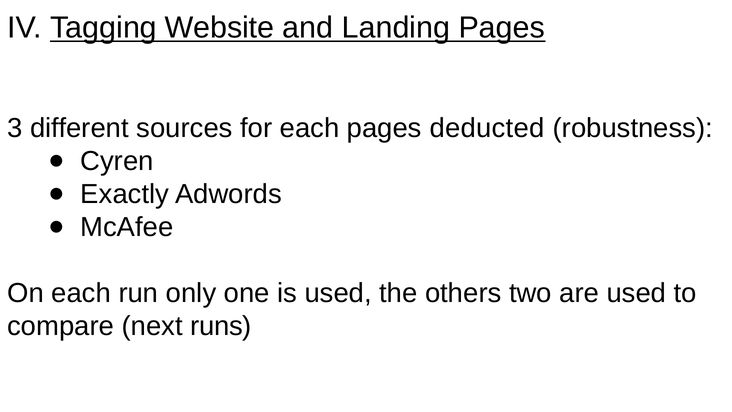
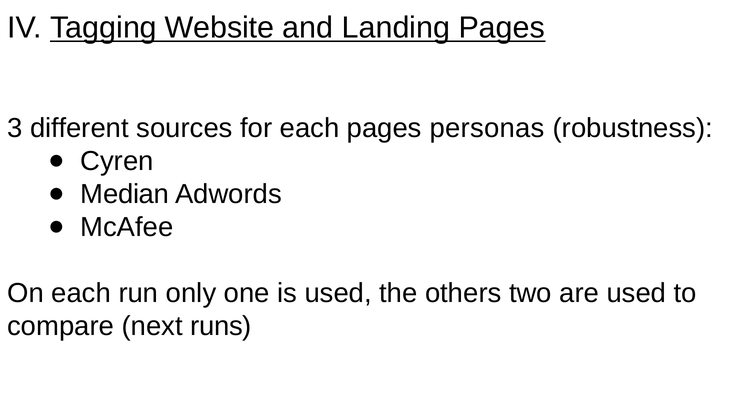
deducted: deducted -> personas
Exactly: Exactly -> Median
